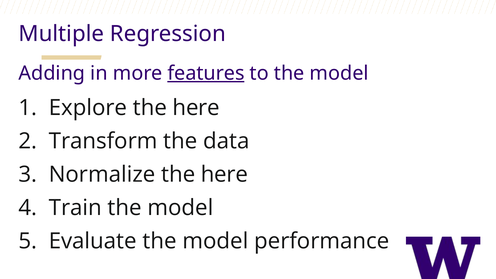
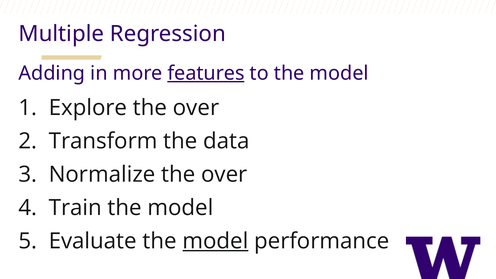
Explore the here: here -> over
Normalize the here: here -> over
model at (215, 241) underline: none -> present
